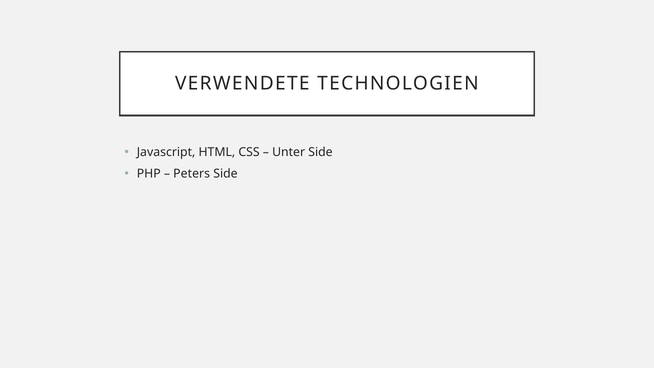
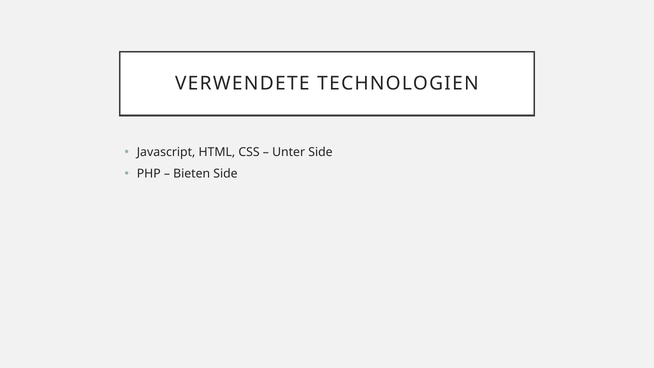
Peters: Peters -> Bieten
